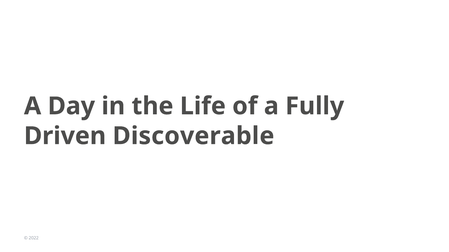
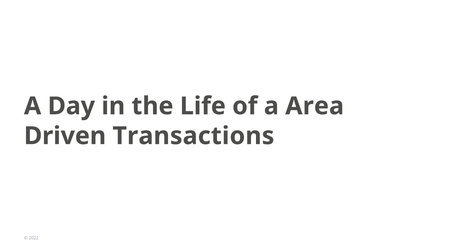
Fully: Fully -> Area
Discoverable: Discoverable -> Transactions
